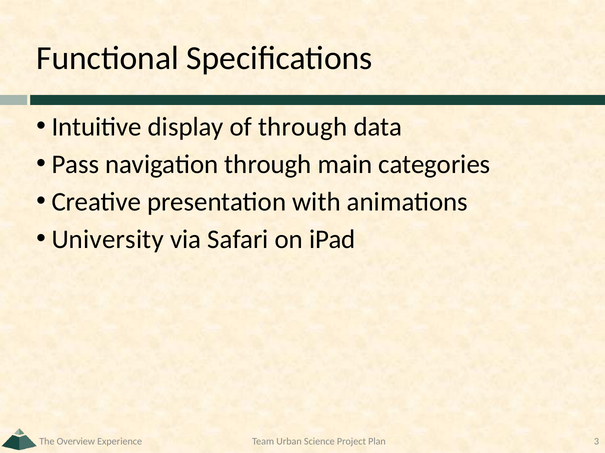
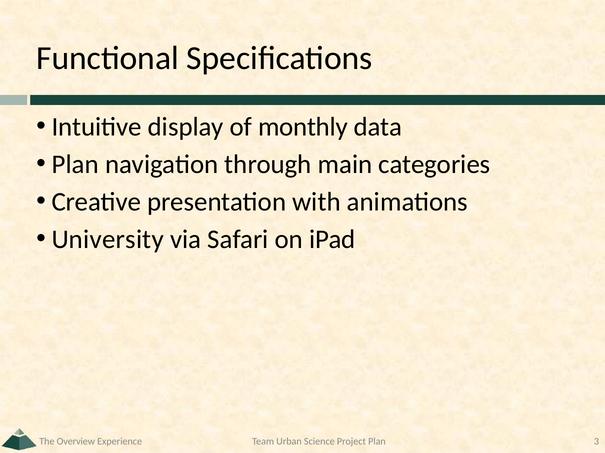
of through: through -> monthly
Pass at (75, 165): Pass -> Plan
